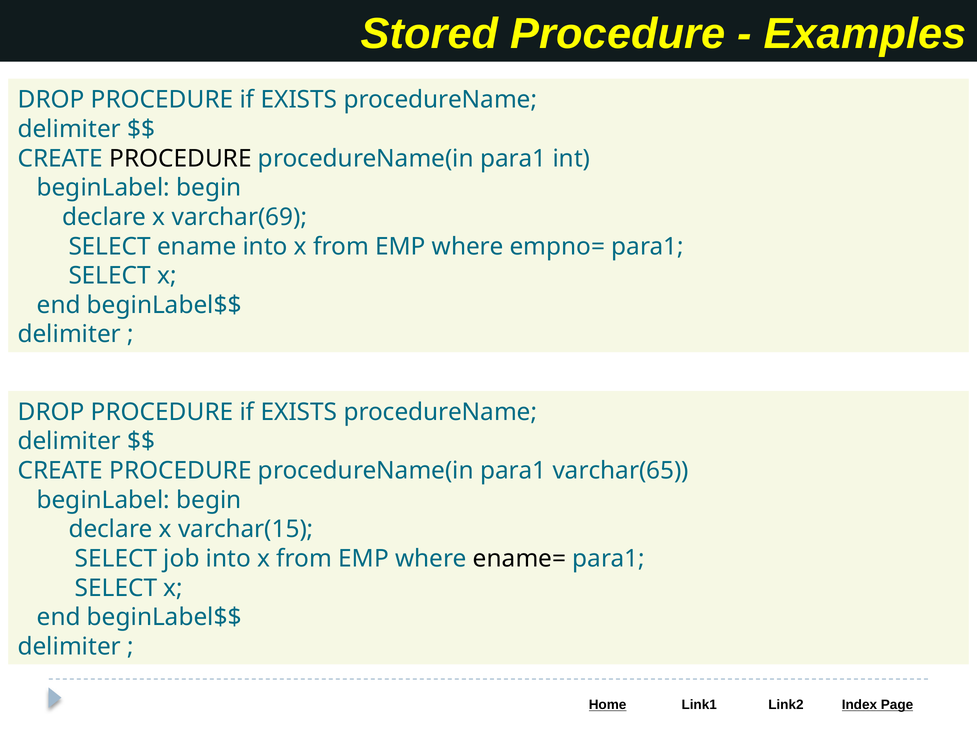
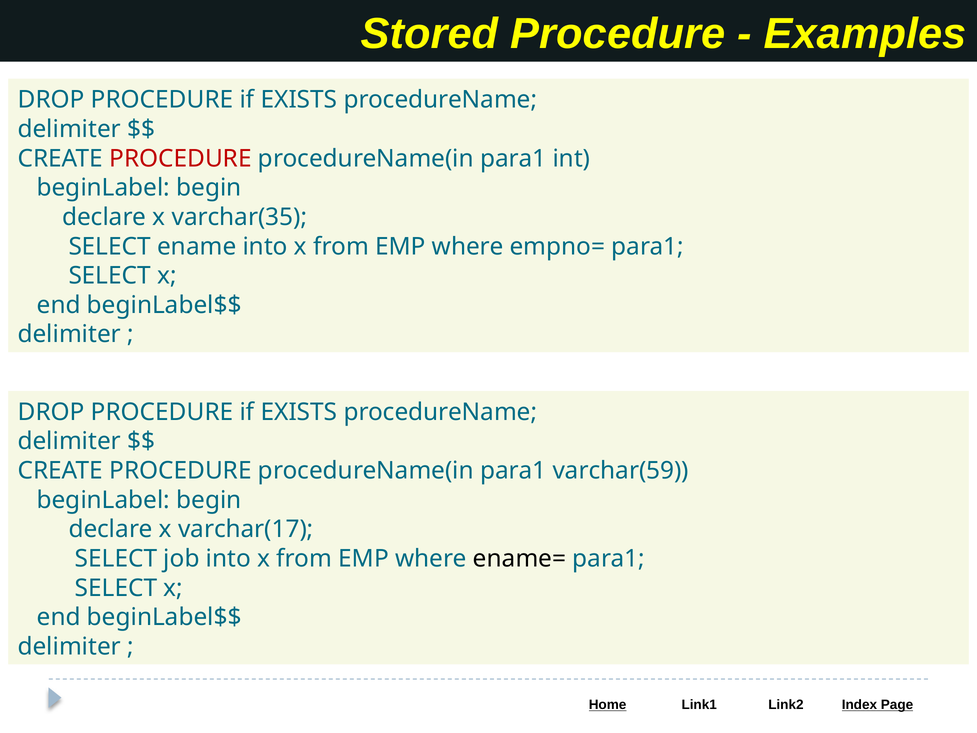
PROCEDURE at (180, 158) colour: black -> red
varchar(69: varchar(69 -> varchar(35
varchar(65: varchar(65 -> varchar(59
varchar(15: varchar(15 -> varchar(17
